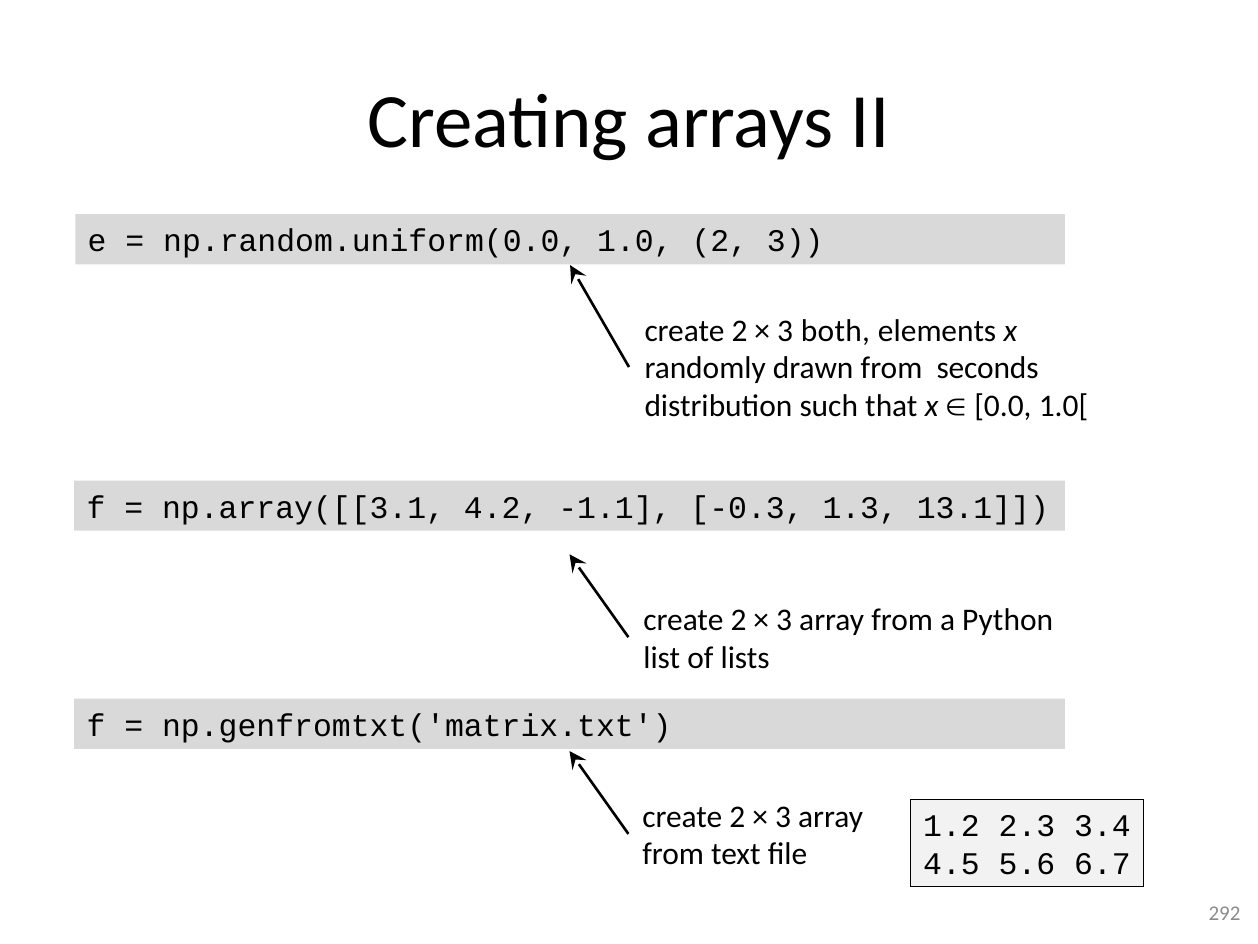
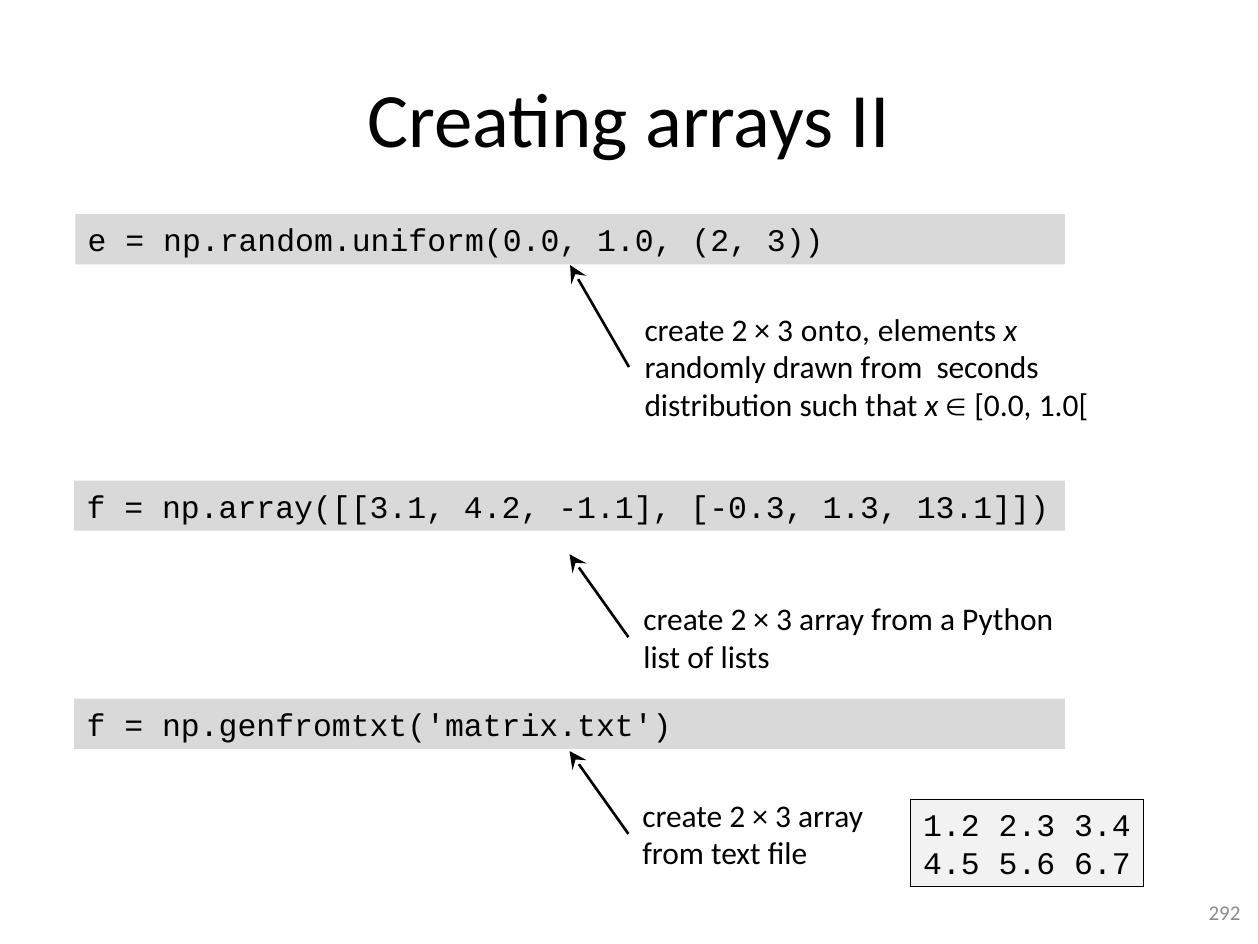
both: both -> onto
